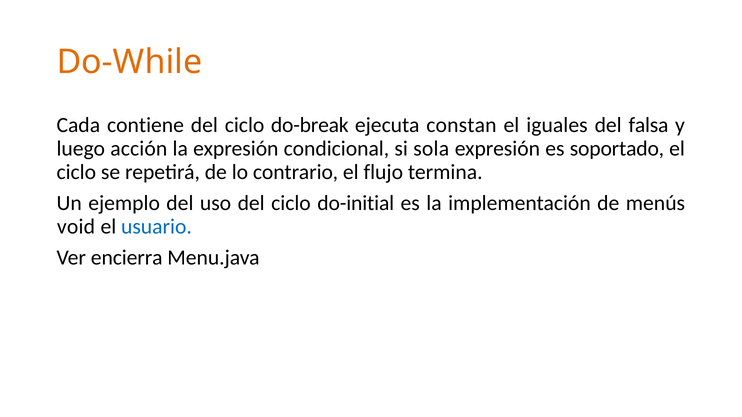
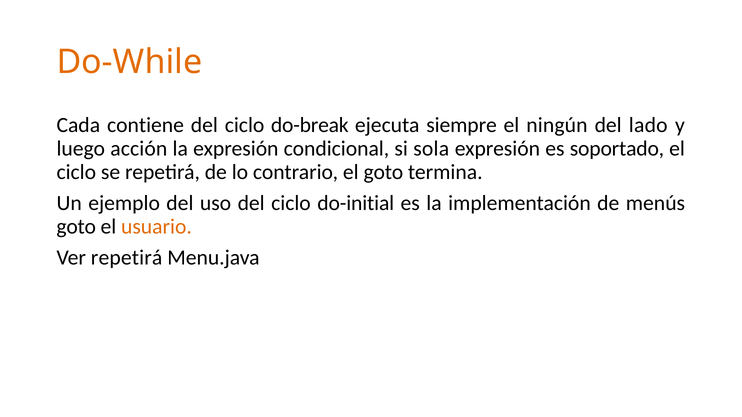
constan: constan -> siempre
iguales: iguales -> ningún
falsa: falsa -> lado
el flujo: flujo -> goto
void at (76, 227): void -> goto
usuario colour: blue -> orange
Ver encierra: encierra -> repetirá
